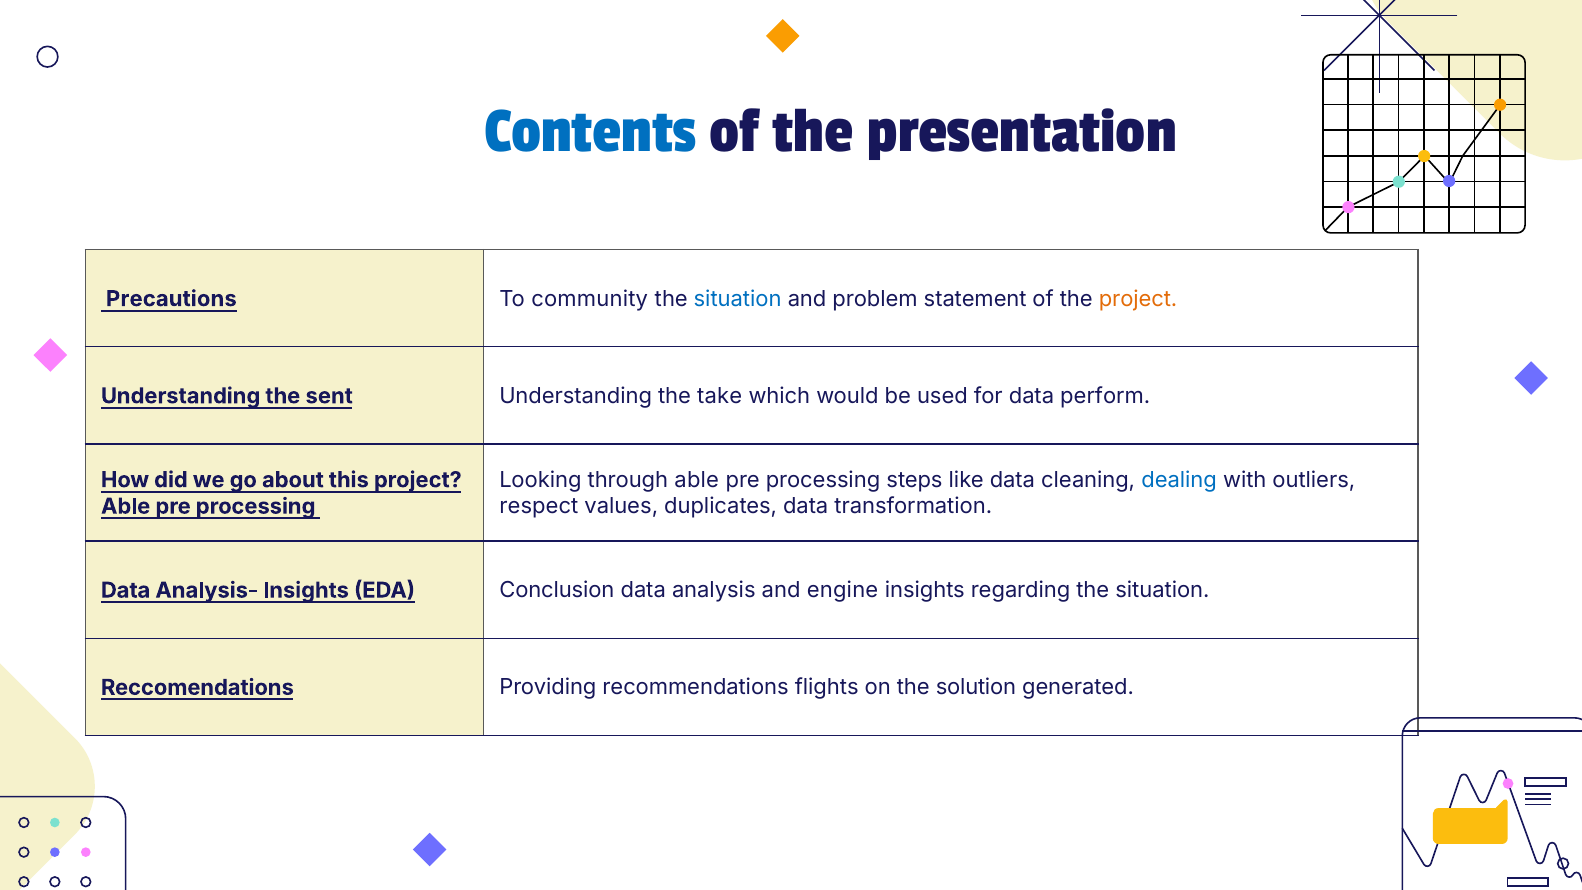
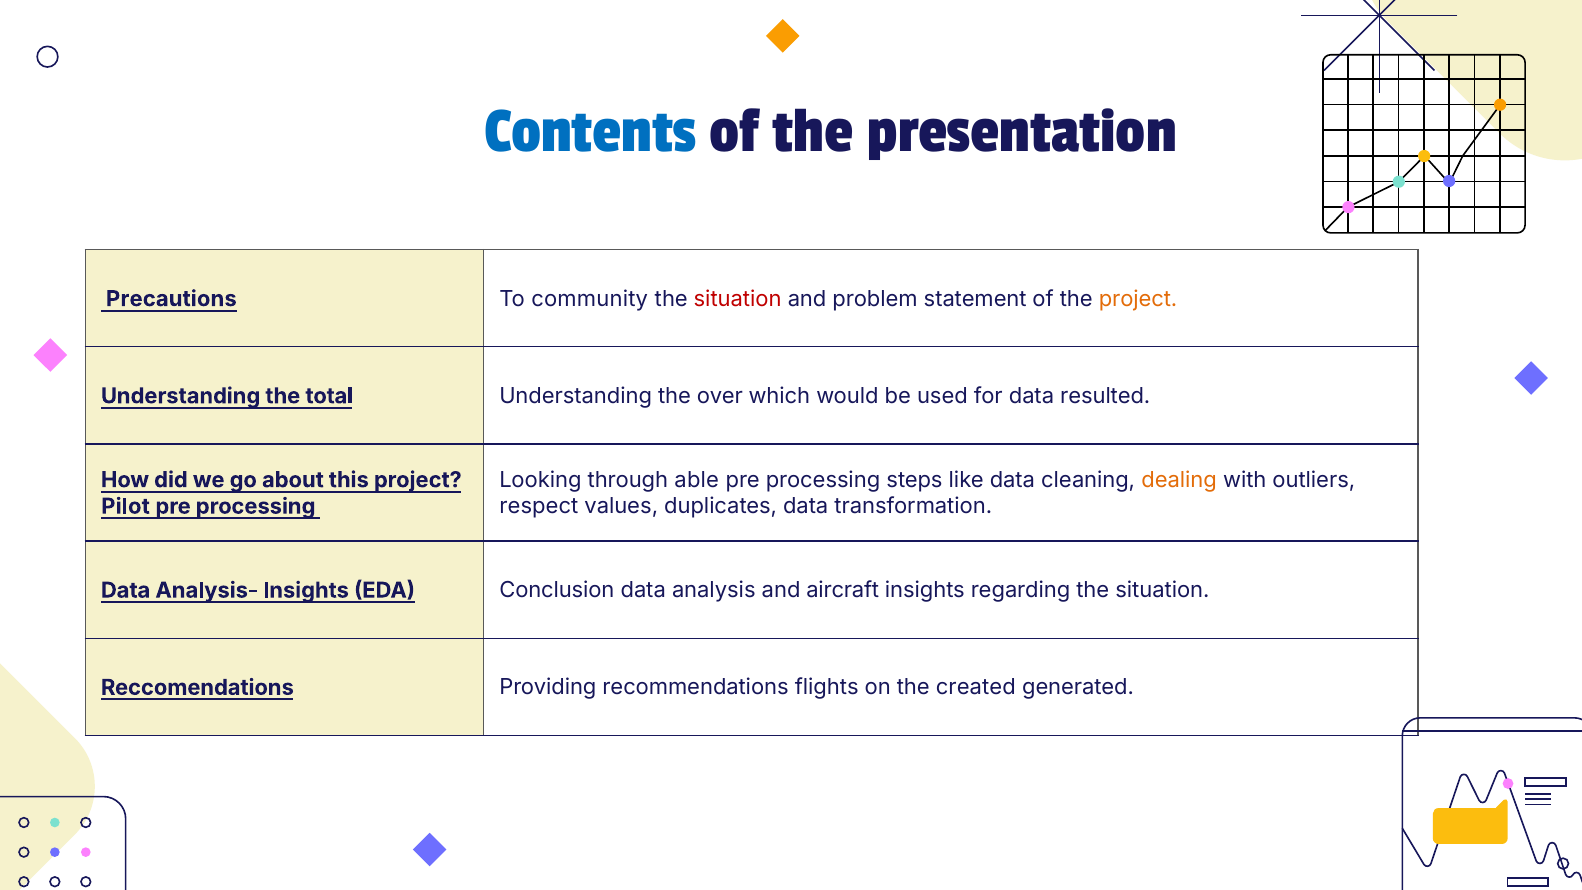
situation at (738, 299) colour: blue -> red
sent: sent -> total
take: take -> over
perform: perform -> resulted
dealing colour: blue -> orange
Able at (126, 506): Able -> Pilot
engine: engine -> aircraft
solution: solution -> created
